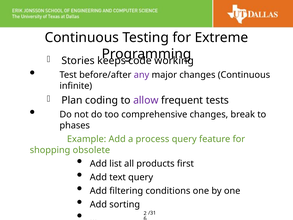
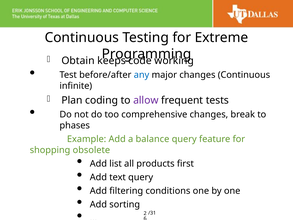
Stories: Stories -> Obtain
any colour: purple -> blue
process: process -> balance
